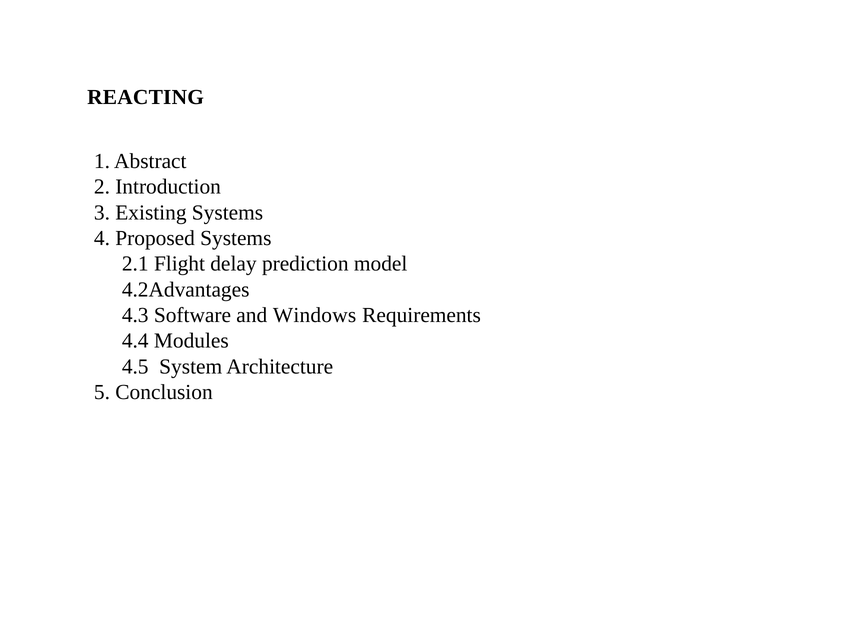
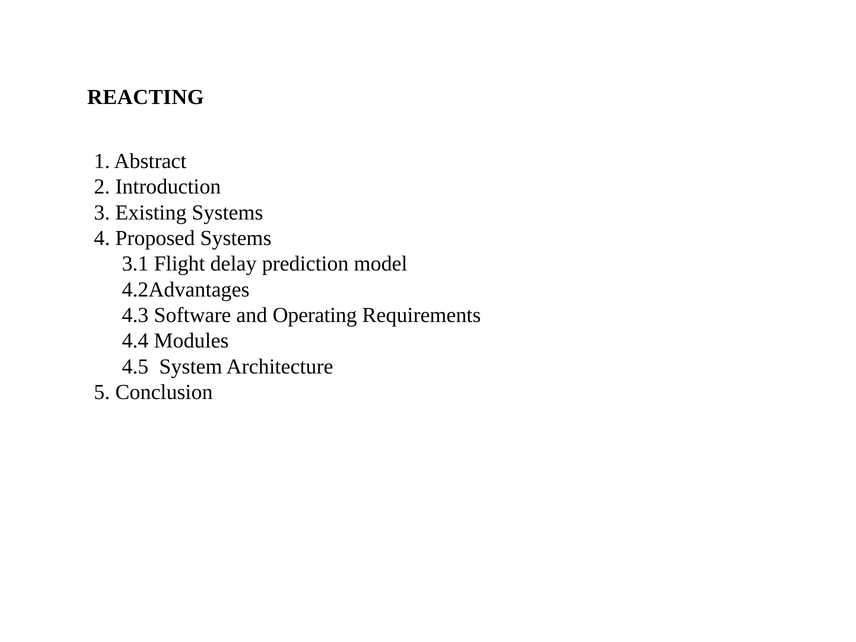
2.1: 2.1 -> 3.1
Windows: Windows -> Operating
